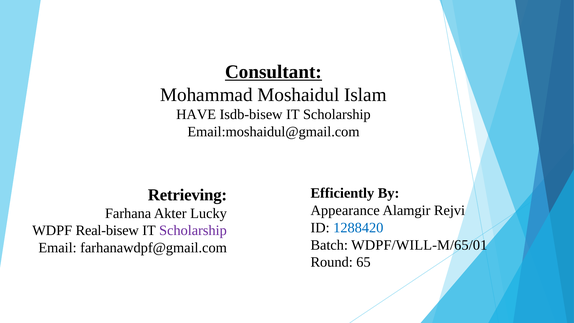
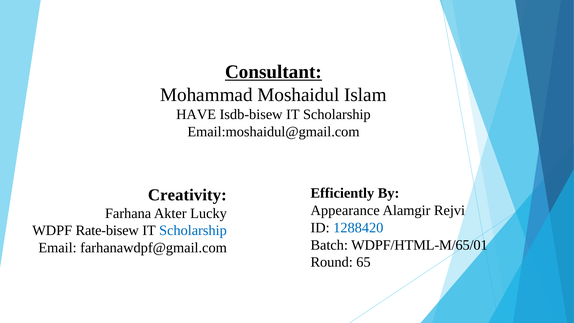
Retrieving: Retrieving -> Creativity
Real-bisew: Real-bisew -> Rate-bisew
Scholarship at (193, 230) colour: purple -> blue
WDPF/WILL-M/65/01: WDPF/WILL-M/65/01 -> WDPF/HTML-M/65/01
